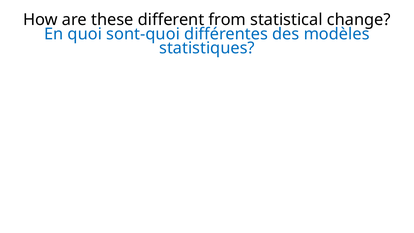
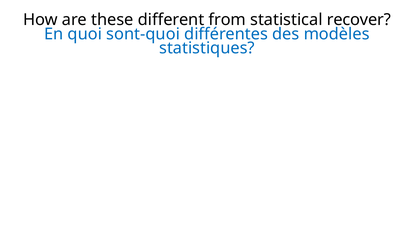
change: change -> recover
